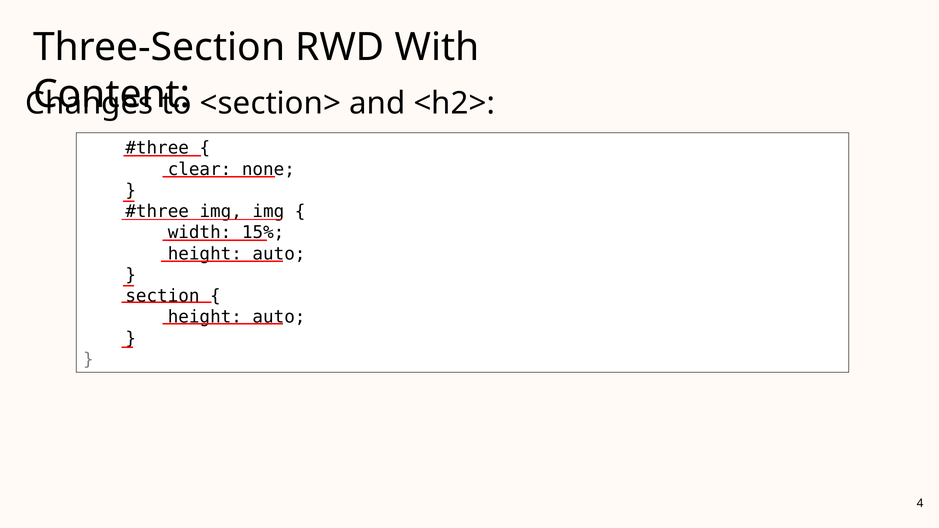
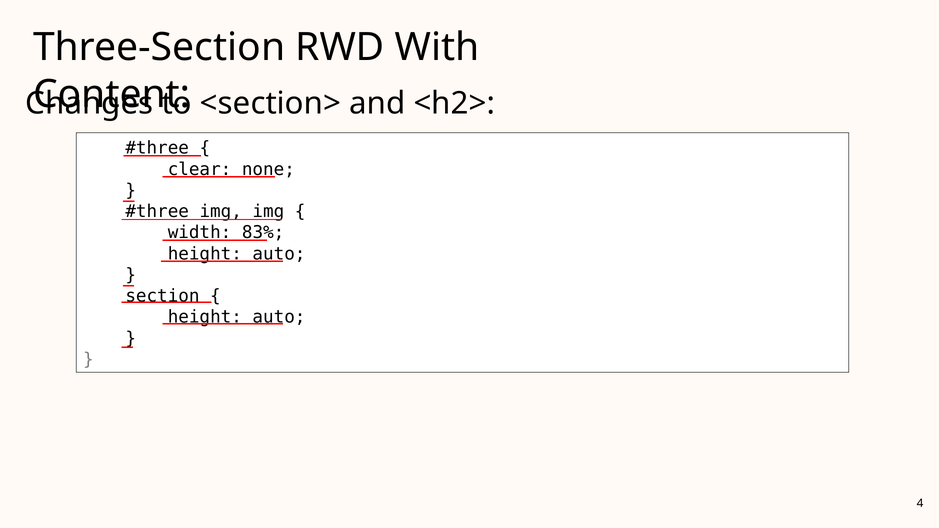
15%: 15% -> 83%
